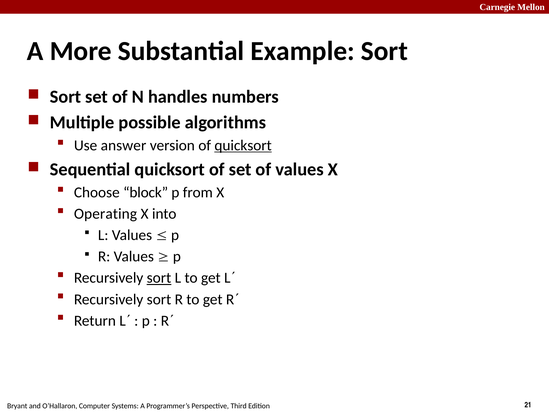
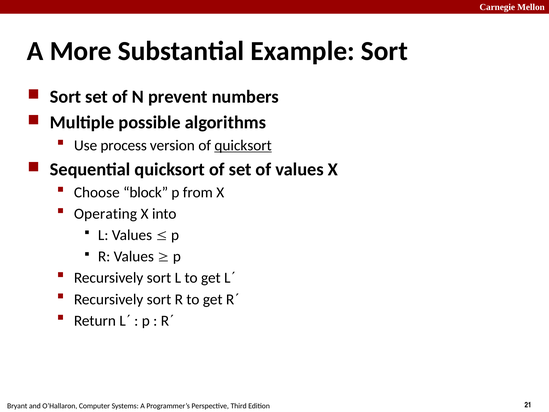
handles: handles -> prevent
answer: answer -> process
sort at (159, 278) underline: present -> none
